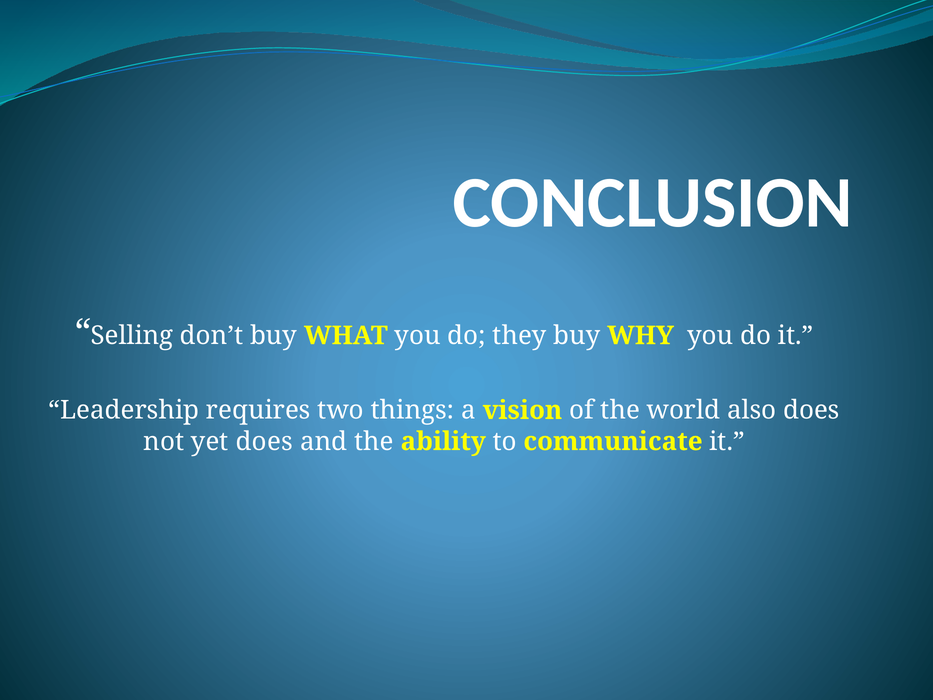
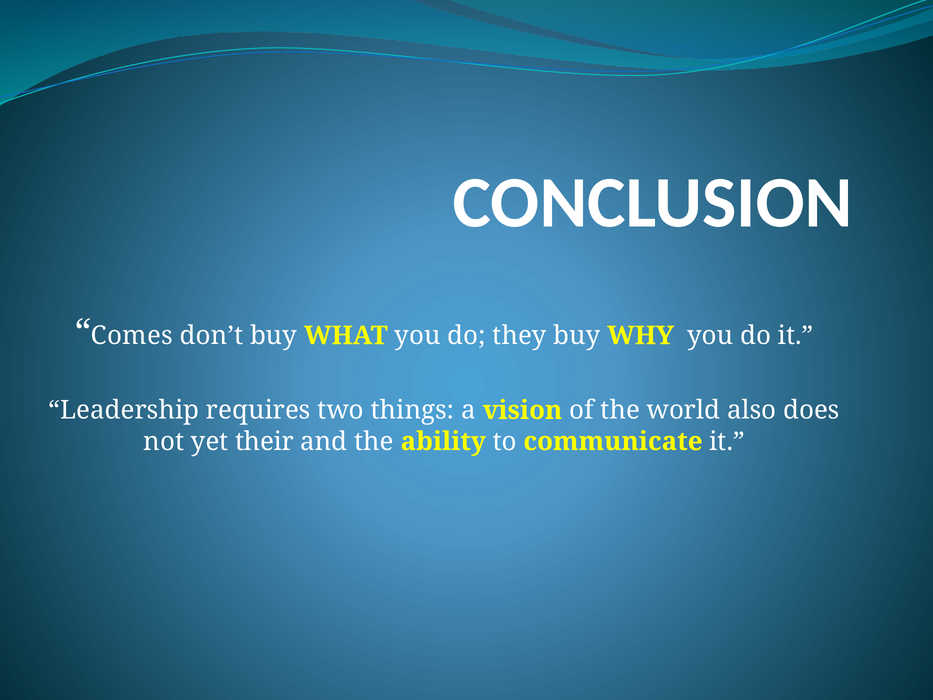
Selling: Selling -> Comes
yet does: does -> their
